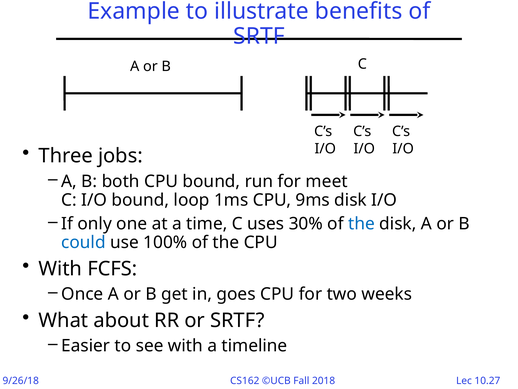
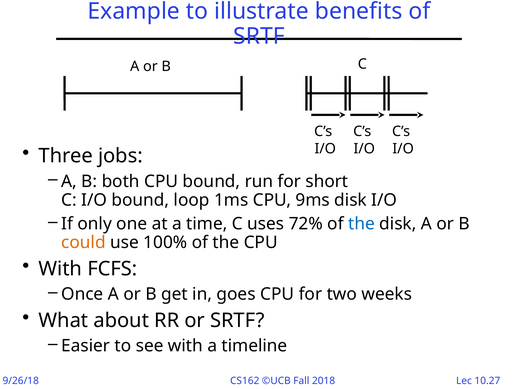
meet: meet -> short
30%: 30% -> 72%
could colour: blue -> orange
